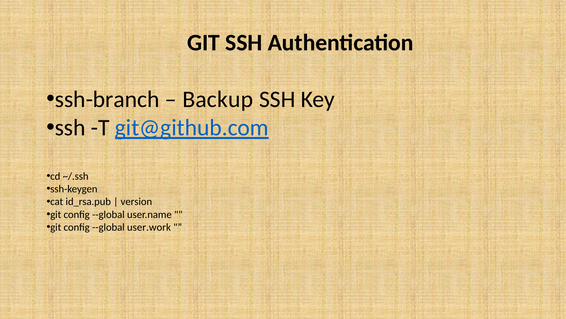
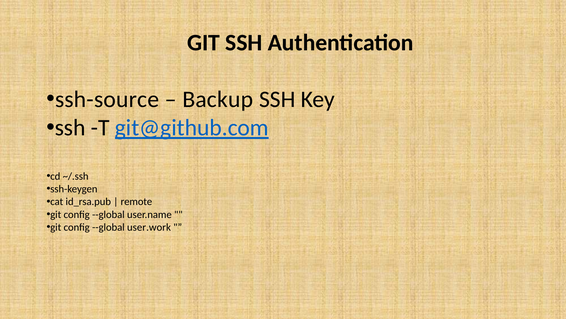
ssh-branch: ssh-branch -> ssh-source
version: version -> remote
